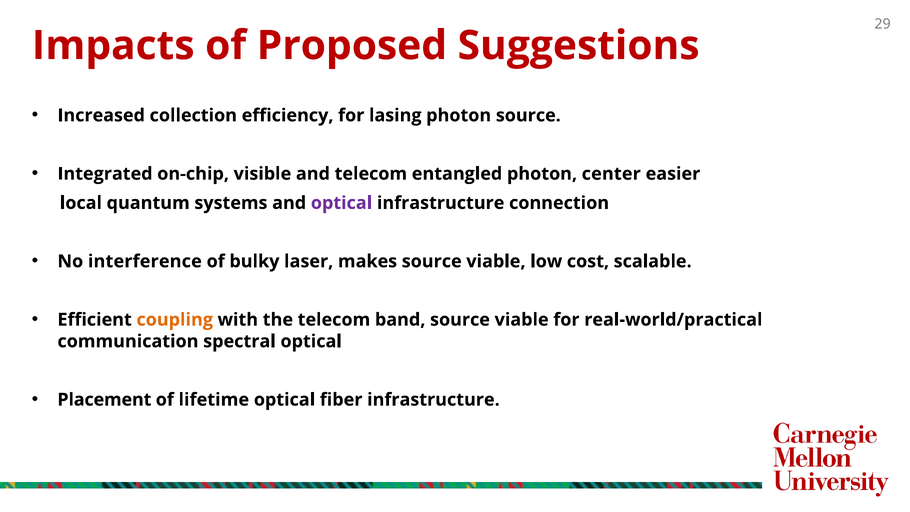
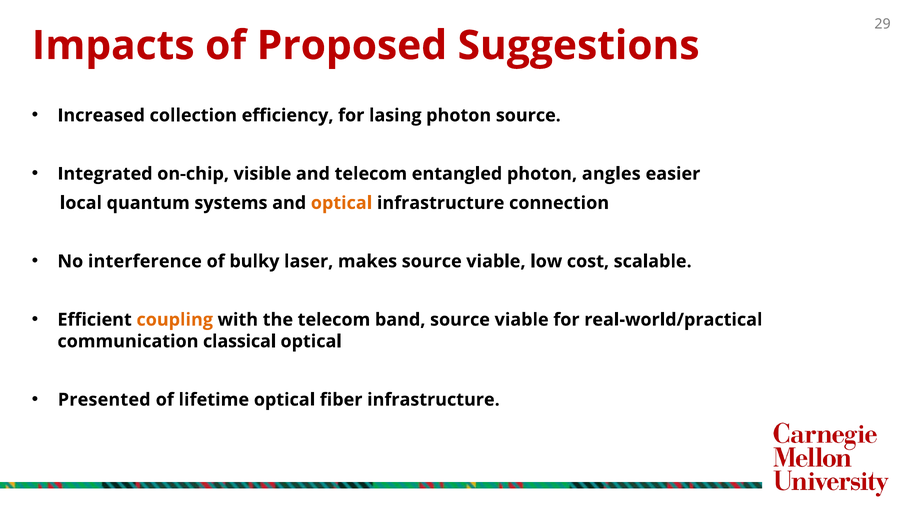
center: center -> angles
optical at (341, 203) colour: purple -> orange
spectral: spectral -> classical
Placement: Placement -> Presented
